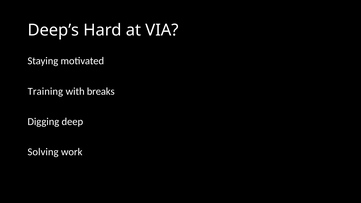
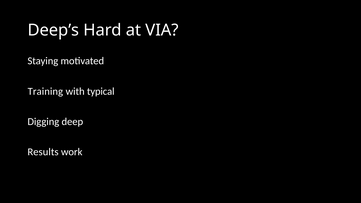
breaks: breaks -> typical
Solving: Solving -> Results
